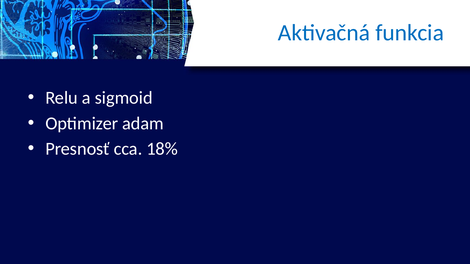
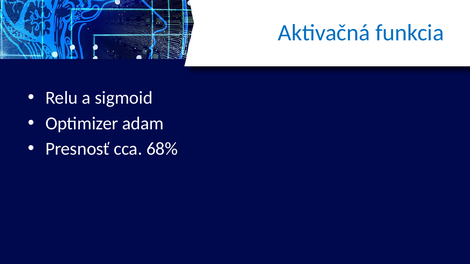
18%: 18% -> 68%
